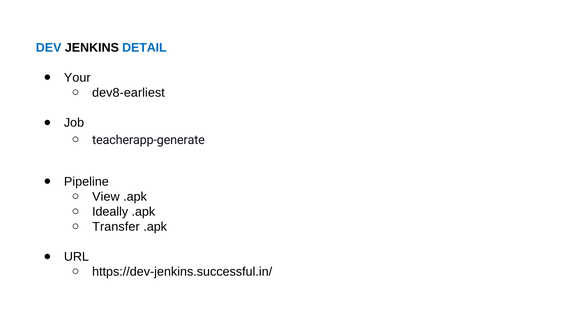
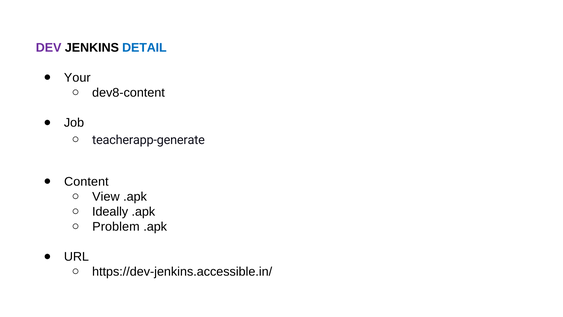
DEV colour: blue -> purple
dev8-earliest: dev8-earliest -> dev8-content
Pipeline: Pipeline -> Content
Transfer: Transfer -> Problem
https://dev-jenkins.successful.in/: https://dev-jenkins.successful.in/ -> https://dev-jenkins.accessible.in/
